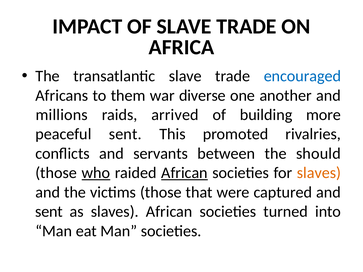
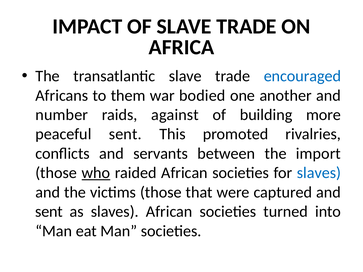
diverse: diverse -> bodied
millions: millions -> number
arrived: arrived -> against
should: should -> import
African at (184, 173) underline: present -> none
slaves at (319, 173) colour: orange -> blue
